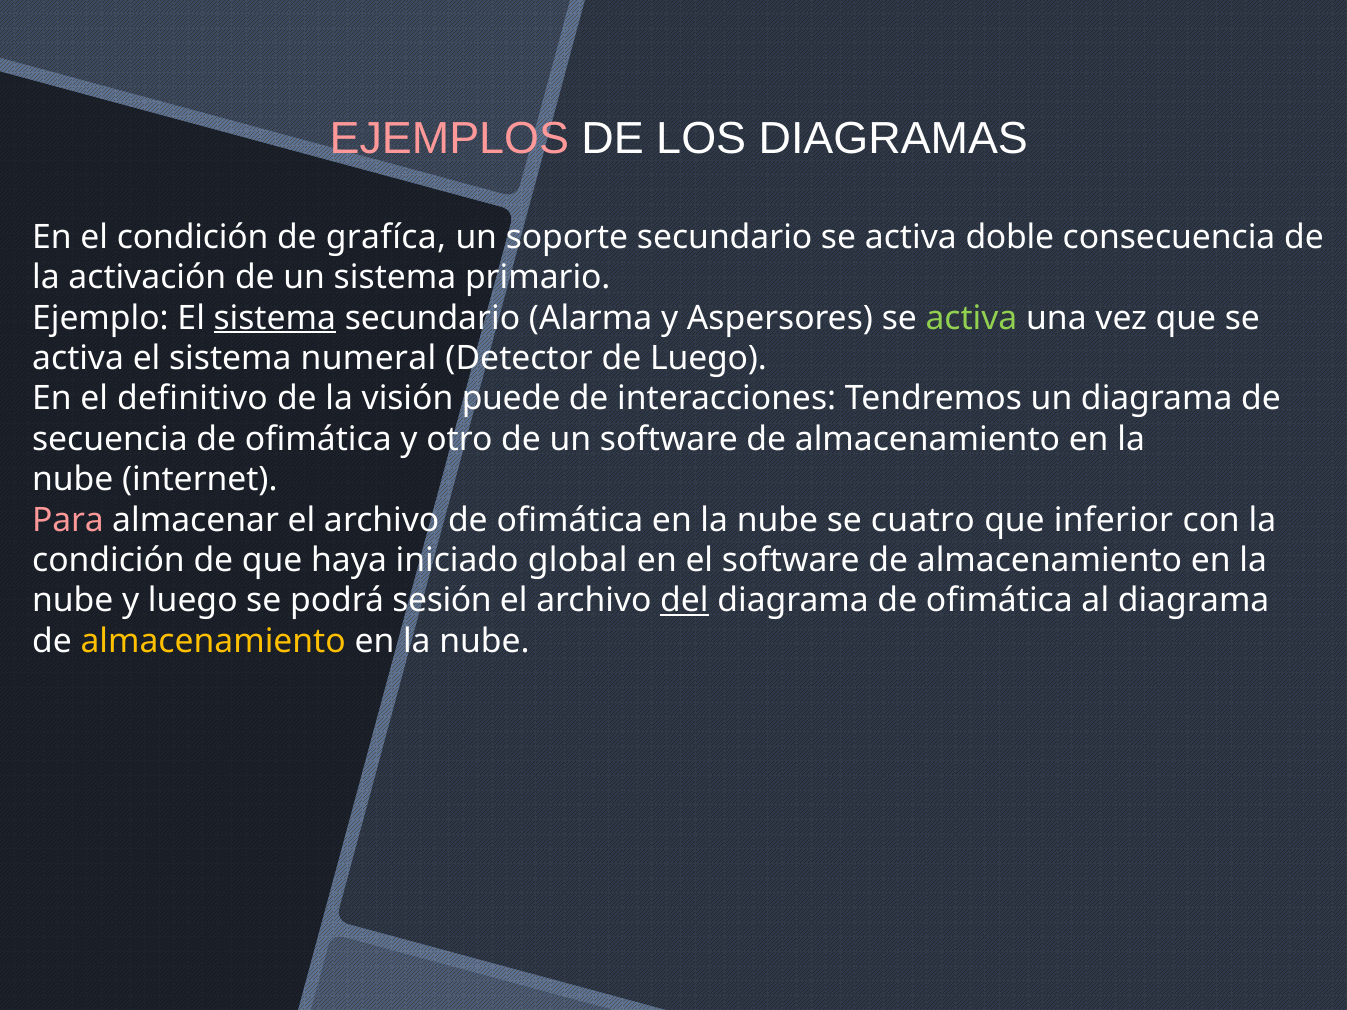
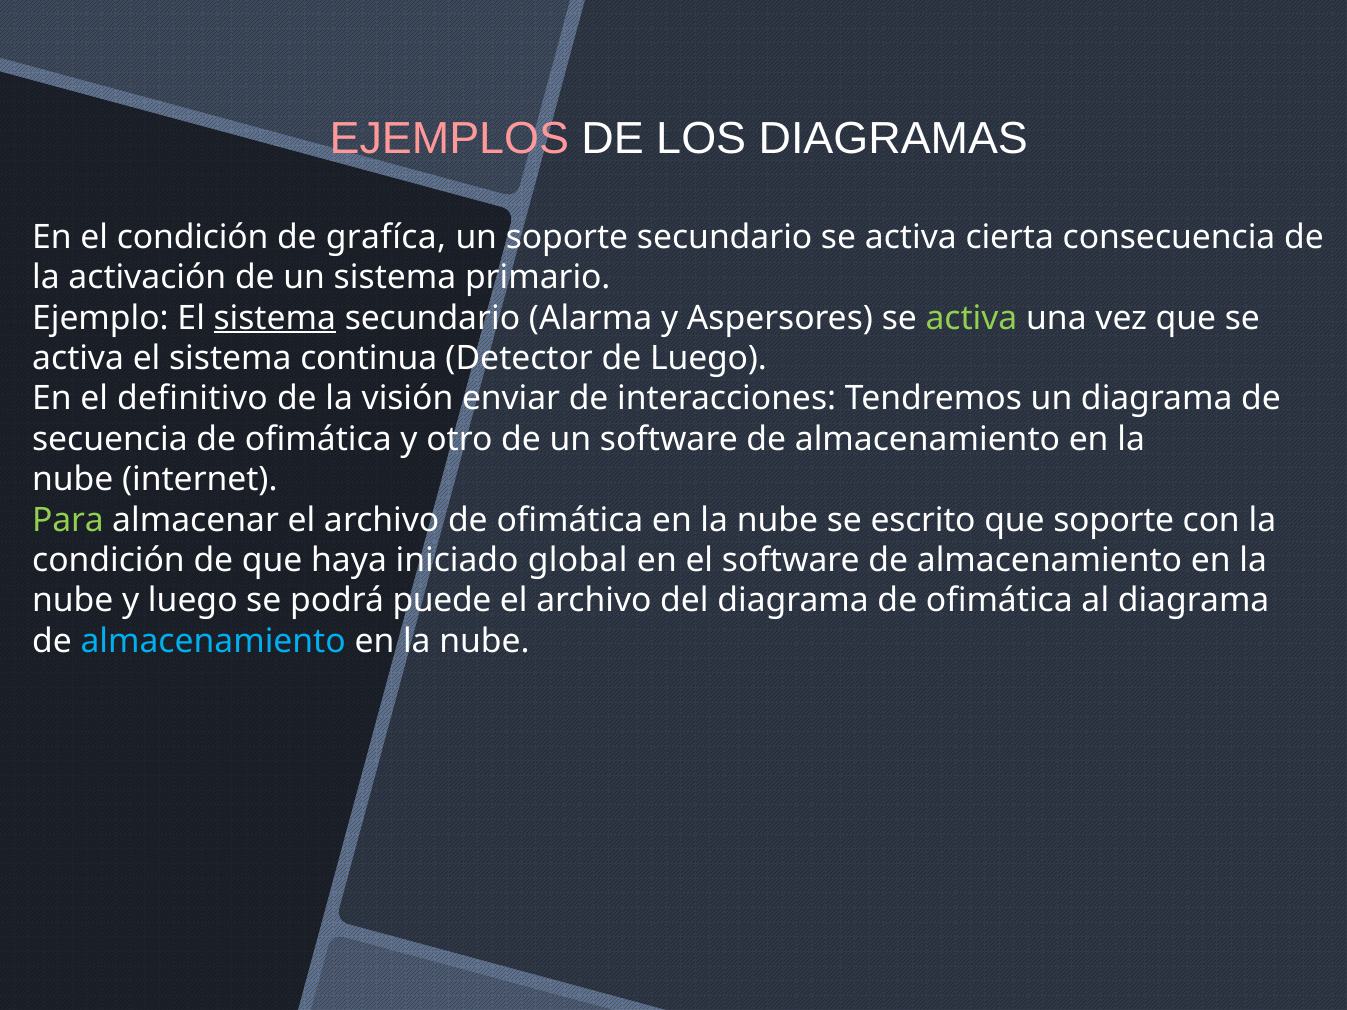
doble: doble -> cierta
numeral: numeral -> continua
puede: puede -> enviar
Para colour: pink -> light green
cuatro: cuatro -> escrito
que inferior: inferior -> soporte
sesión: sesión -> puede
del underline: present -> none
almacenamiento at (213, 641) colour: yellow -> light blue
